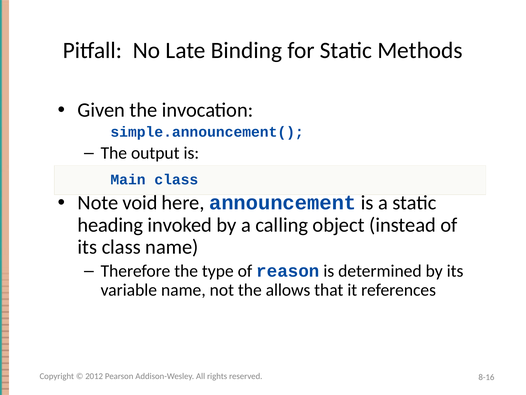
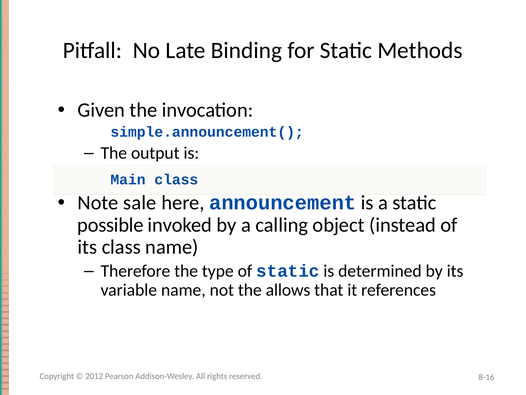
void: void -> sale
heading: heading -> possible
of reason: reason -> static
